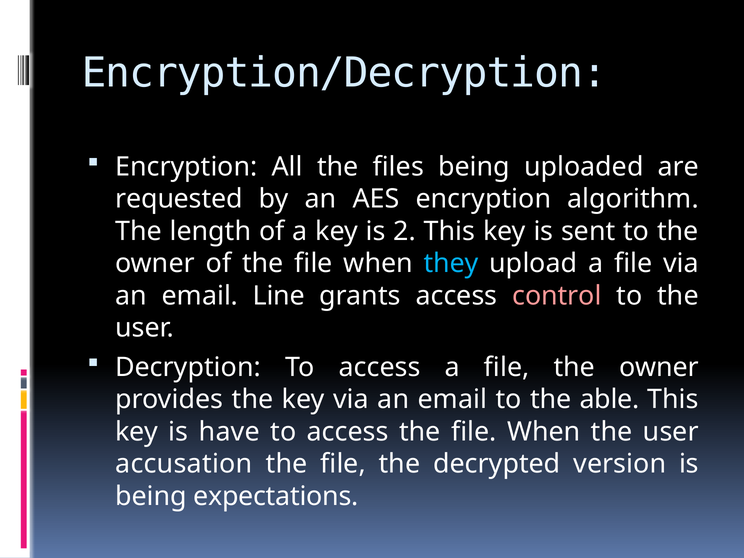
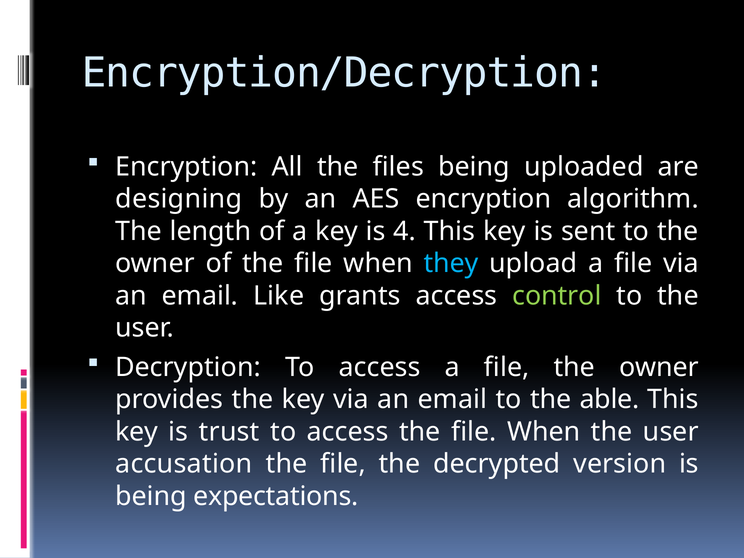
requested: requested -> designing
2: 2 -> 4
Line: Line -> Like
control colour: pink -> light green
have: have -> trust
